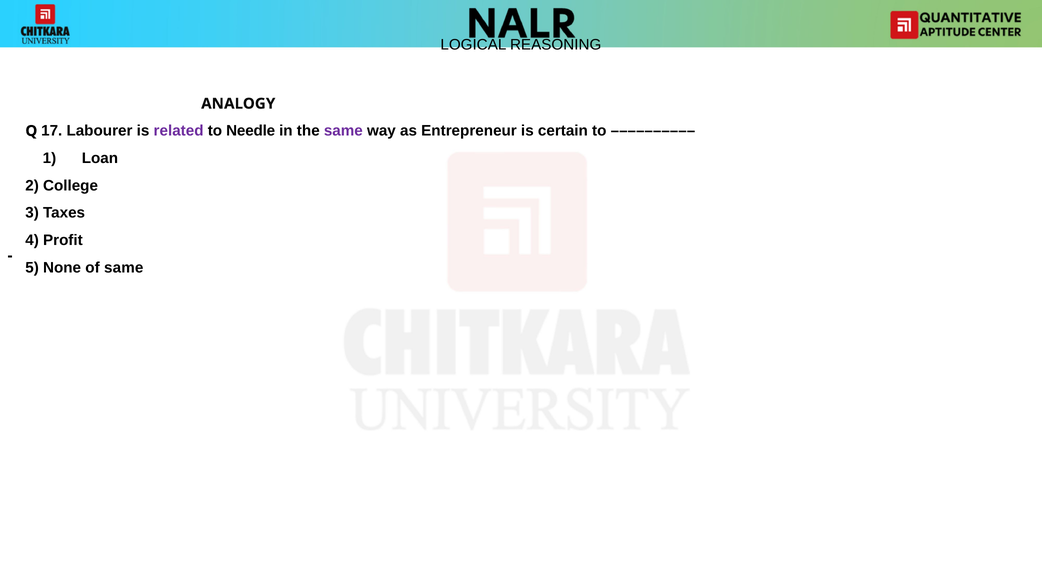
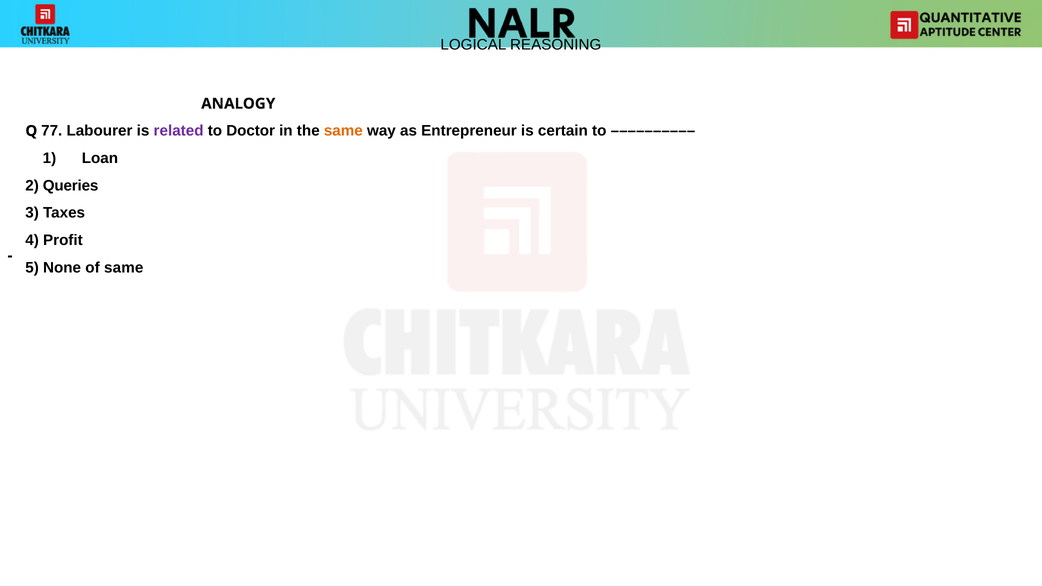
17: 17 -> 77
Needle: Needle -> Doctor
same at (343, 131) colour: purple -> orange
College: College -> Queries
